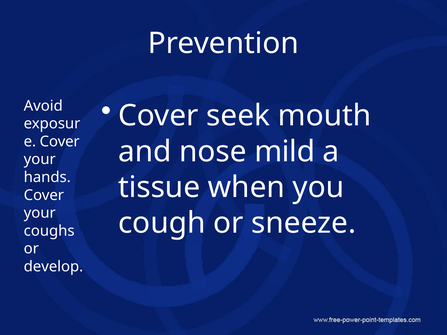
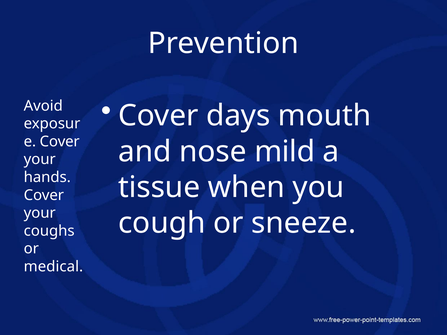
seek: seek -> days
develop: develop -> medical
